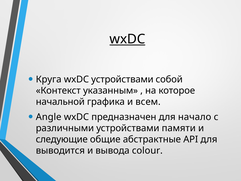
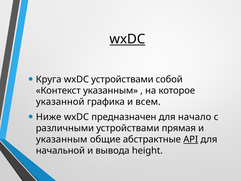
начальной: начальной -> указанной
Angle: Angle -> Ниже
памяти: памяти -> прямая
следующие at (62, 139): следующие -> указанным
API underline: none -> present
выводится: выводится -> начальной
colour: colour -> height
